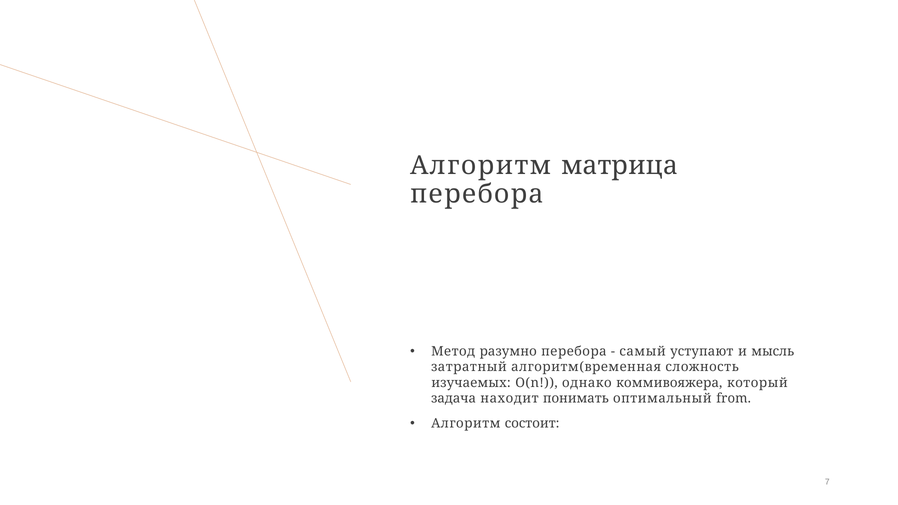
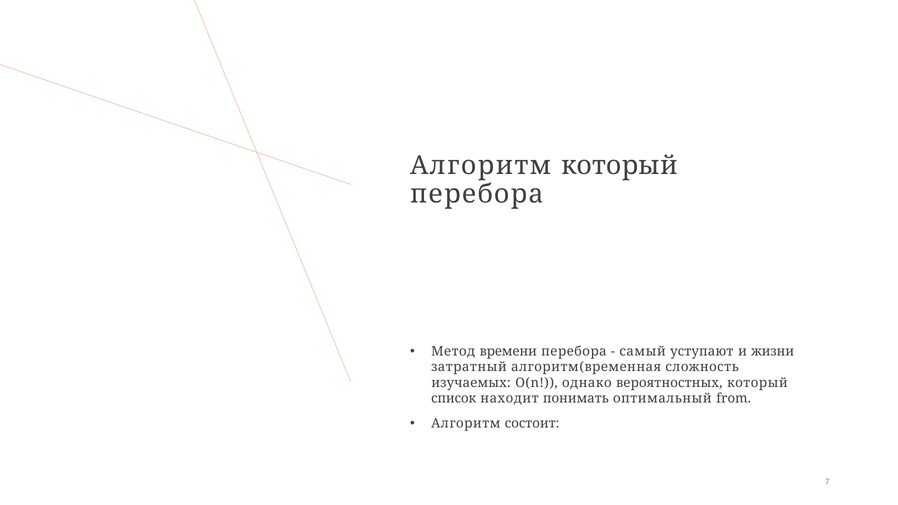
Алгоритм матрица: матрица -> который
разумно: разумно -> времени
мысль: мысль -> жизни
коммивояжера: коммивояжера -> вероятностных
задача: задача -> список
